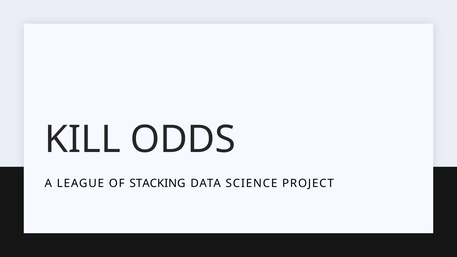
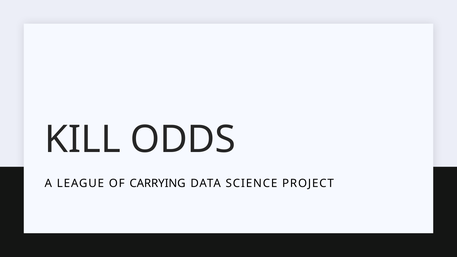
STACKING: STACKING -> CARRYING
